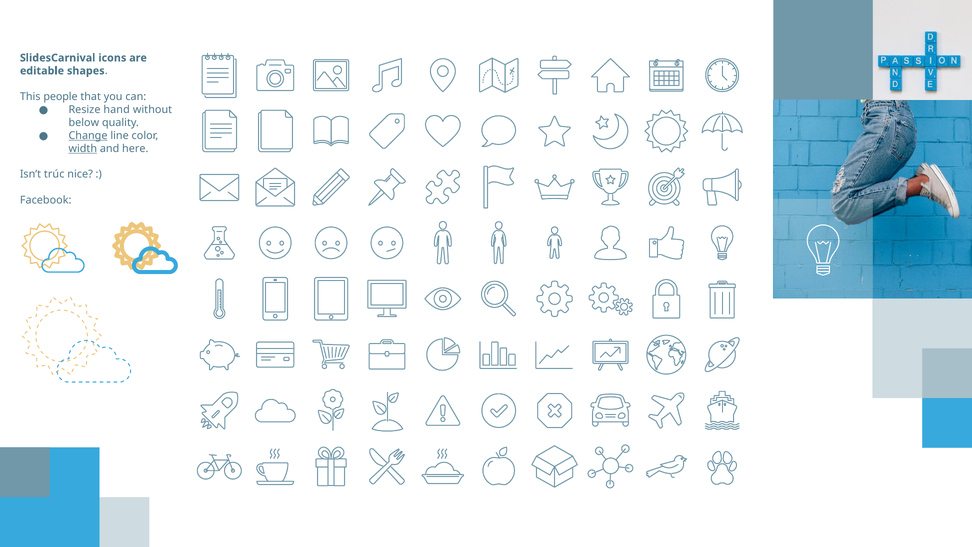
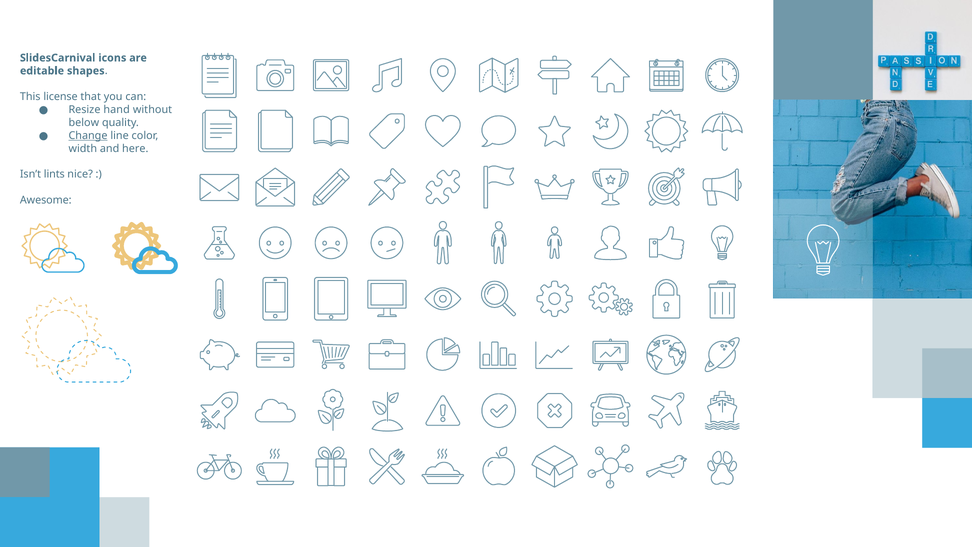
people: people -> license
width underline: present -> none
trúc: trúc -> lints
Facebook: Facebook -> Awesome
